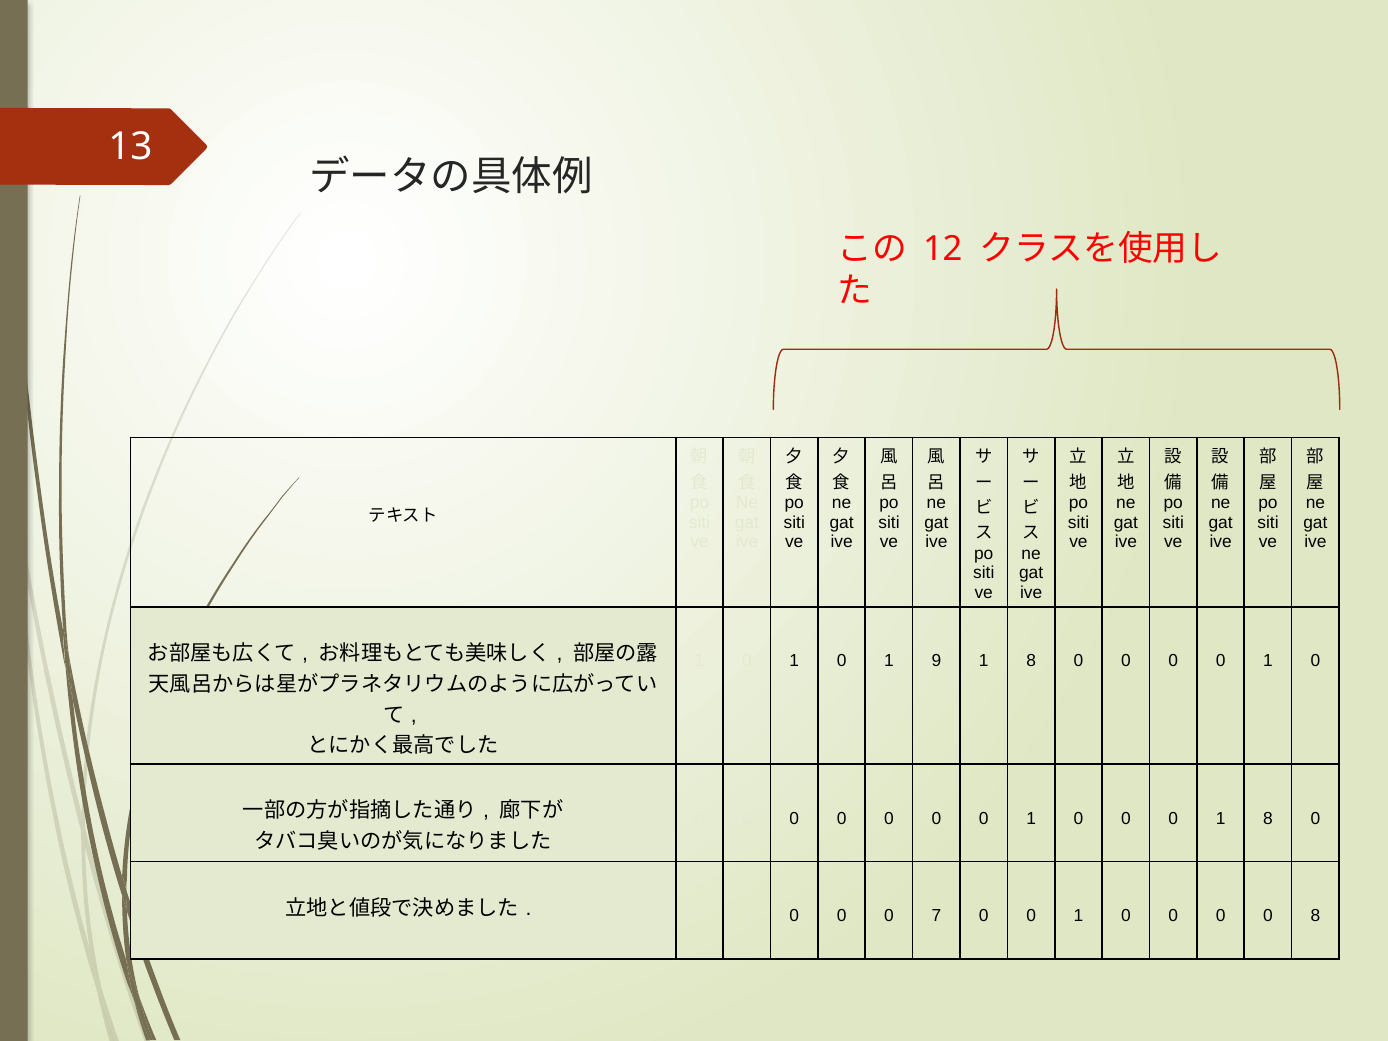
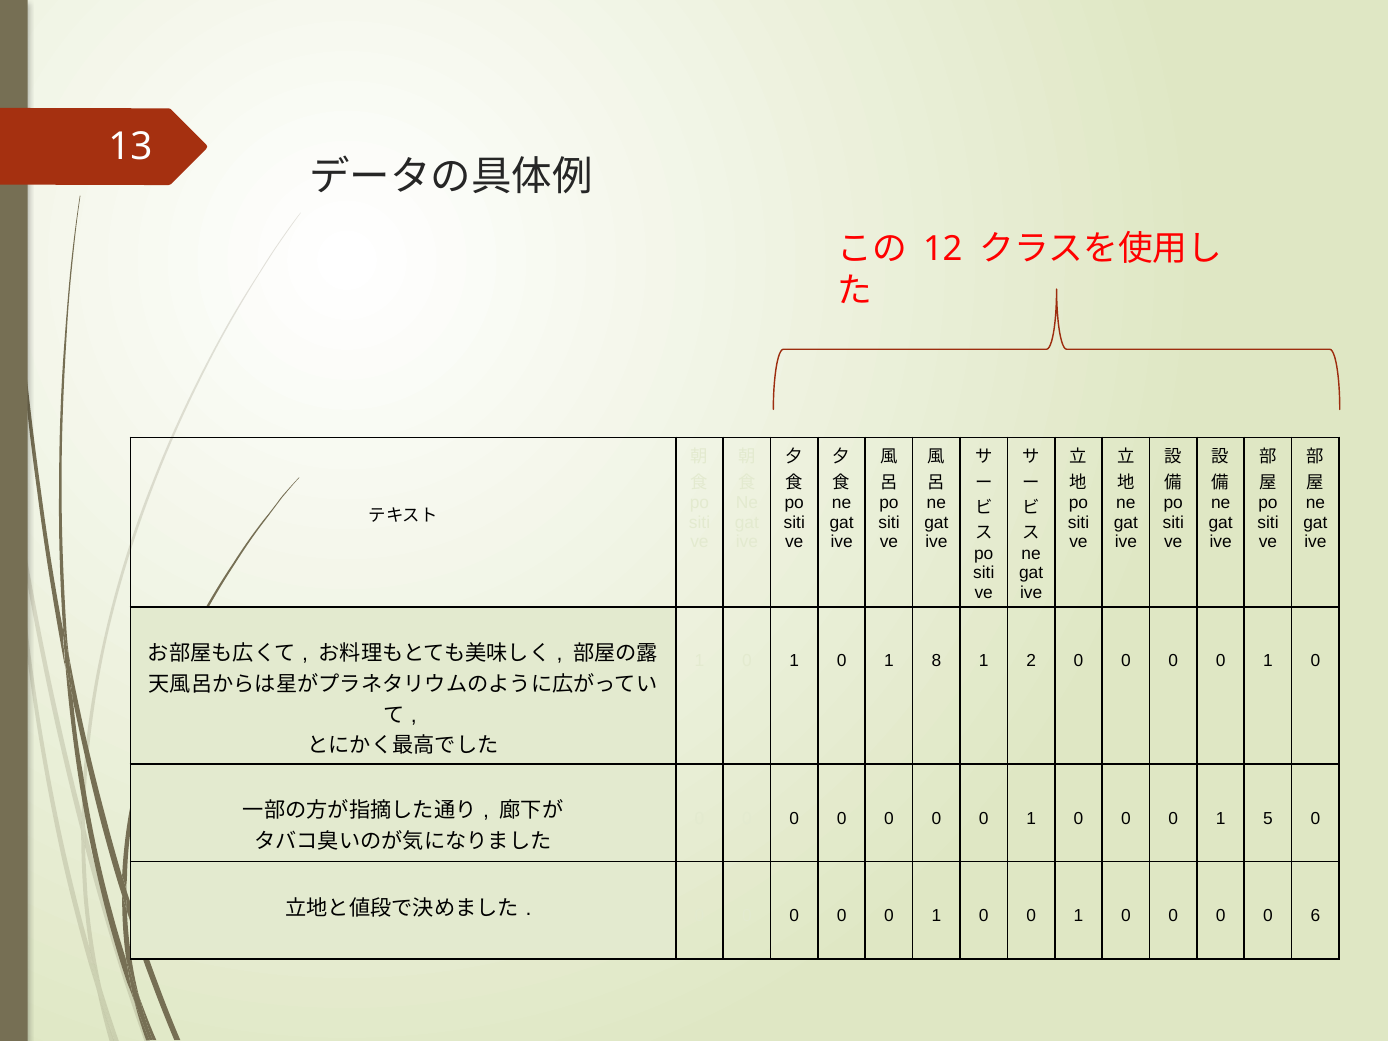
9: 9 -> 8
8 at (1031, 661): 8 -> 2
0 1 8: 8 -> 5
7 at (936, 916): 7 -> 1
0 8: 8 -> 6
